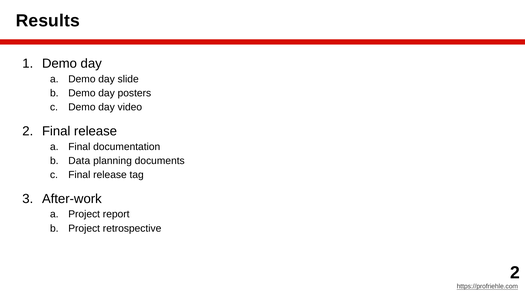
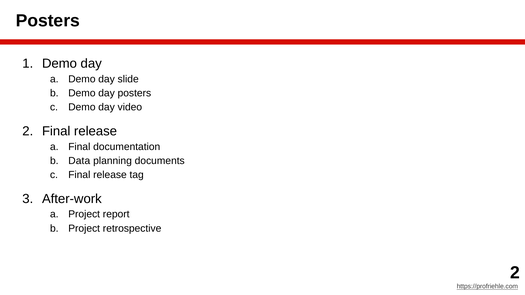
Results at (48, 21): Results -> Posters
